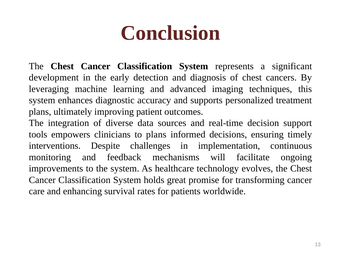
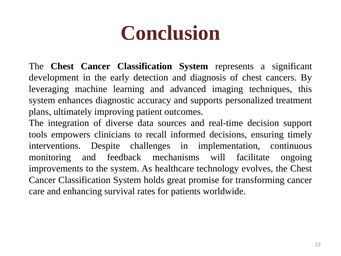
to plans: plans -> recall
